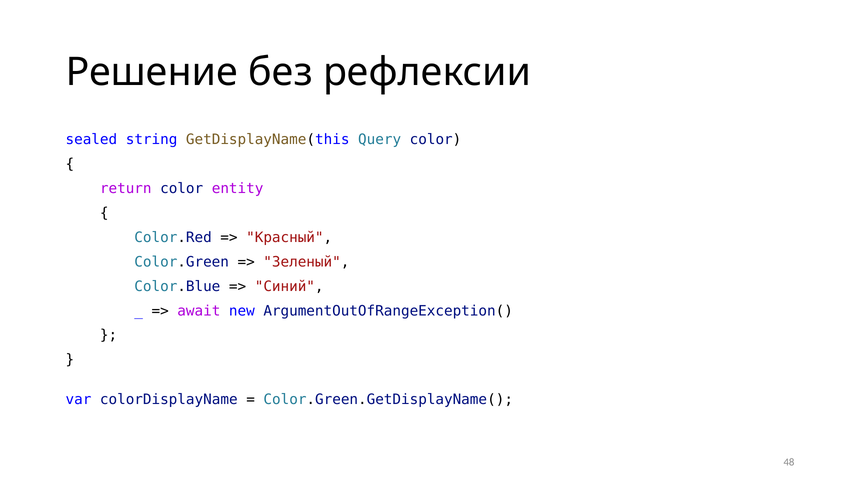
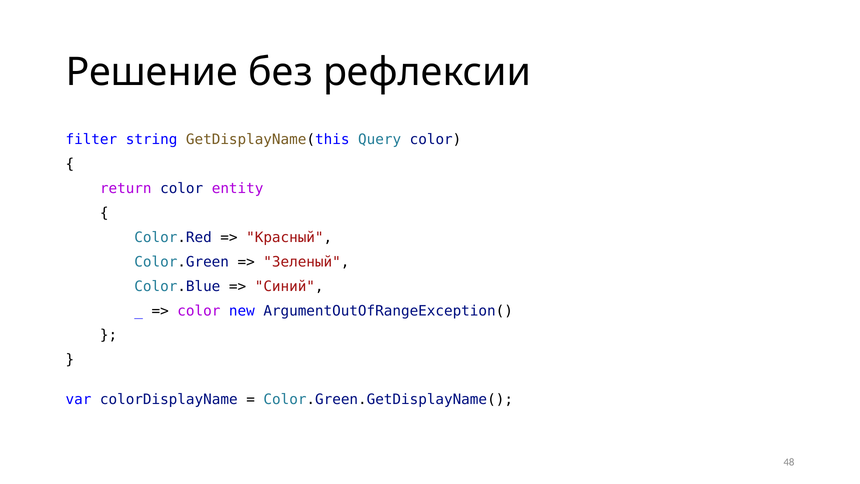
sealed: sealed -> filter
await at (199, 311): await -> color
